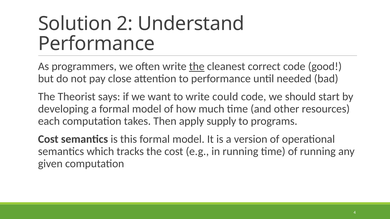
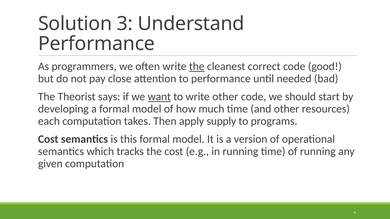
2: 2 -> 3
want underline: none -> present
write could: could -> other
